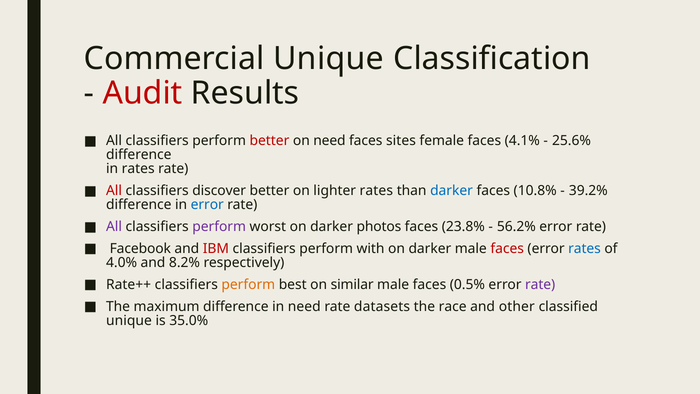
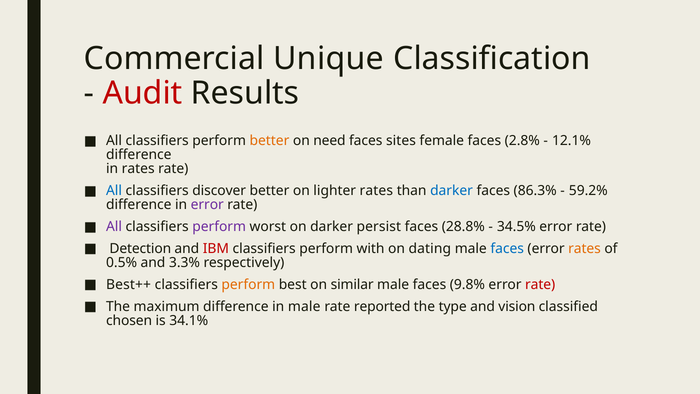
better at (269, 141) colour: red -> orange
4.1%: 4.1% -> 2.8%
25.6%: 25.6% -> 12.1%
All at (114, 191) colour: red -> blue
10.8%: 10.8% -> 86.3%
39.2%: 39.2% -> 59.2%
error at (207, 205) colour: blue -> purple
photos: photos -> persist
23.8%: 23.8% -> 28.8%
56.2%: 56.2% -> 34.5%
Facebook: Facebook -> Detection
darker at (430, 248): darker -> dating
faces at (507, 248) colour: red -> blue
rates at (585, 248) colour: blue -> orange
4.0%: 4.0% -> 0.5%
8.2%: 8.2% -> 3.3%
Rate++: Rate++ -> Best++
0.5%: 0.5% -> 9.8%
rate at (540, 284) colour: purple -> red
in need: need -> male
datasets: datasets -> reported
race: race -> type
other: other -> vision
unique at (129, 320): unique -> chosen
35.0%: 35.0% -> 34.1%
